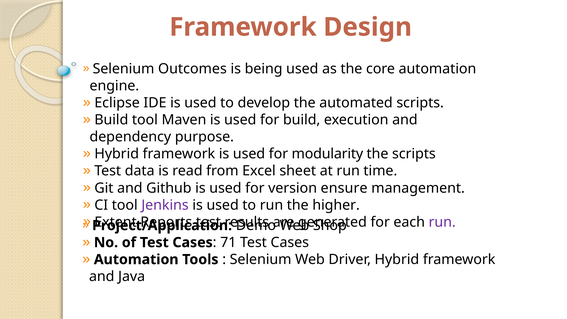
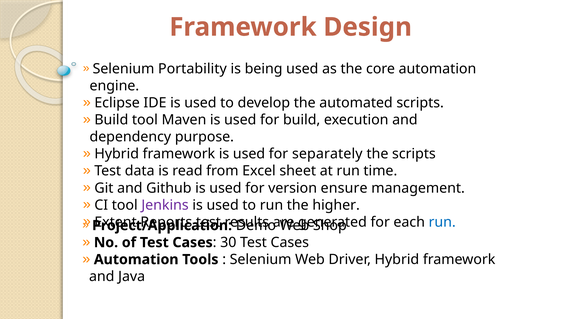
Outcomes: Outcomes -> Portability
modularity: modularity -> separately
run at (442, 222) colour: purple -> blue
71: 71 -> 30
